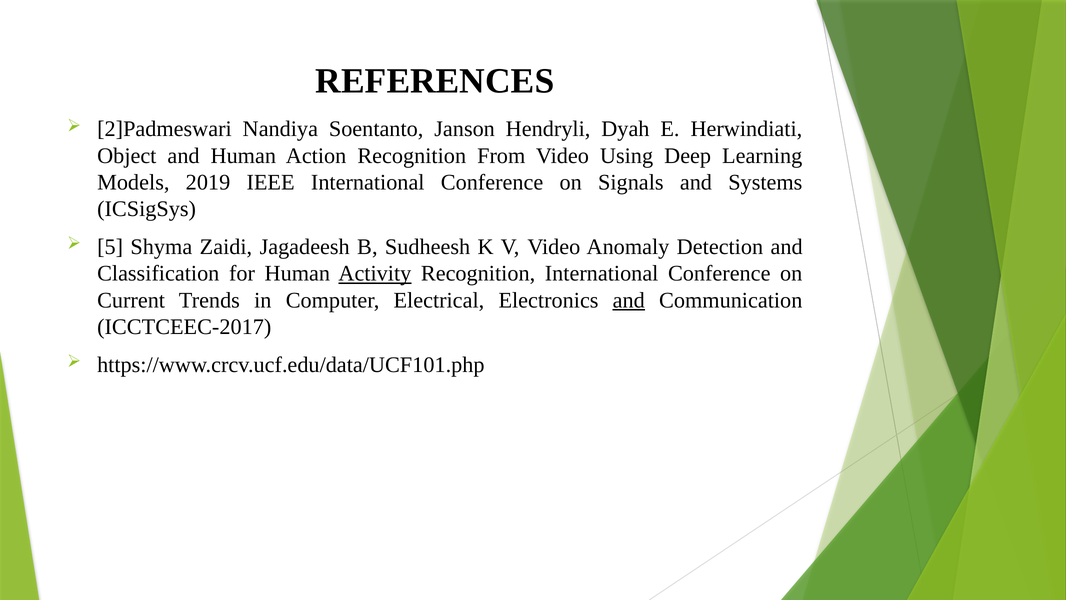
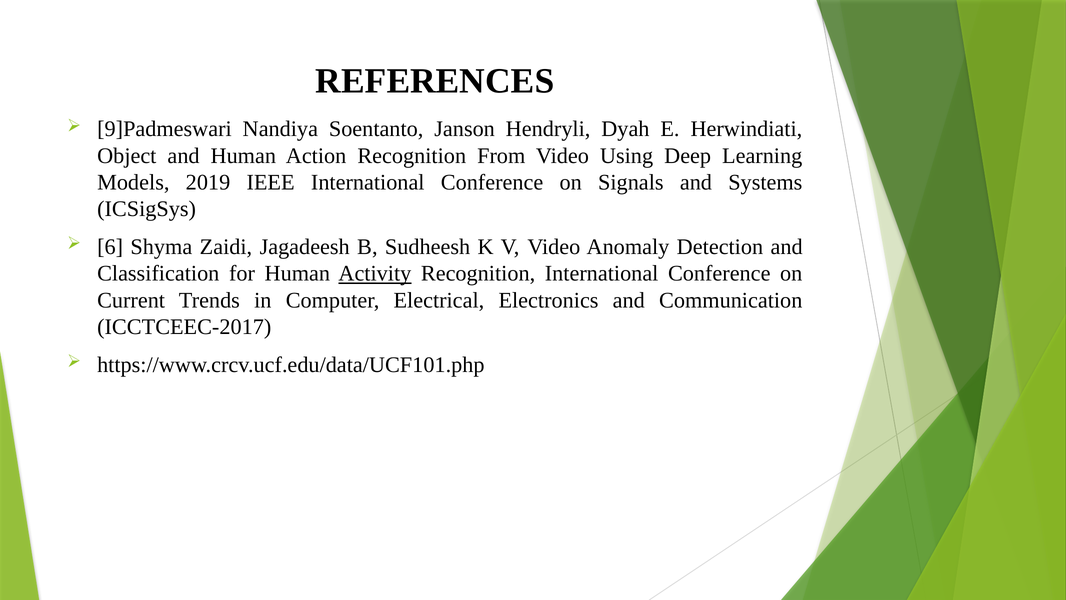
2]Padmeswari: 2]Padmeswari -> 9]Padmeswari
5: 5 -> 6
and at (629, 300) underline: present -> none
